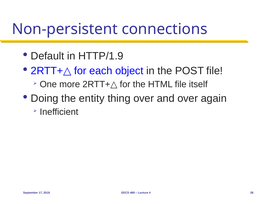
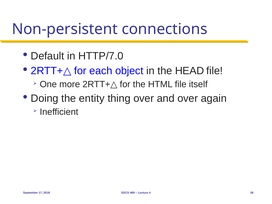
HTTP/1.9: HTTP/1.9 -> HTTP/7.0
POST: POST -> HEAD
